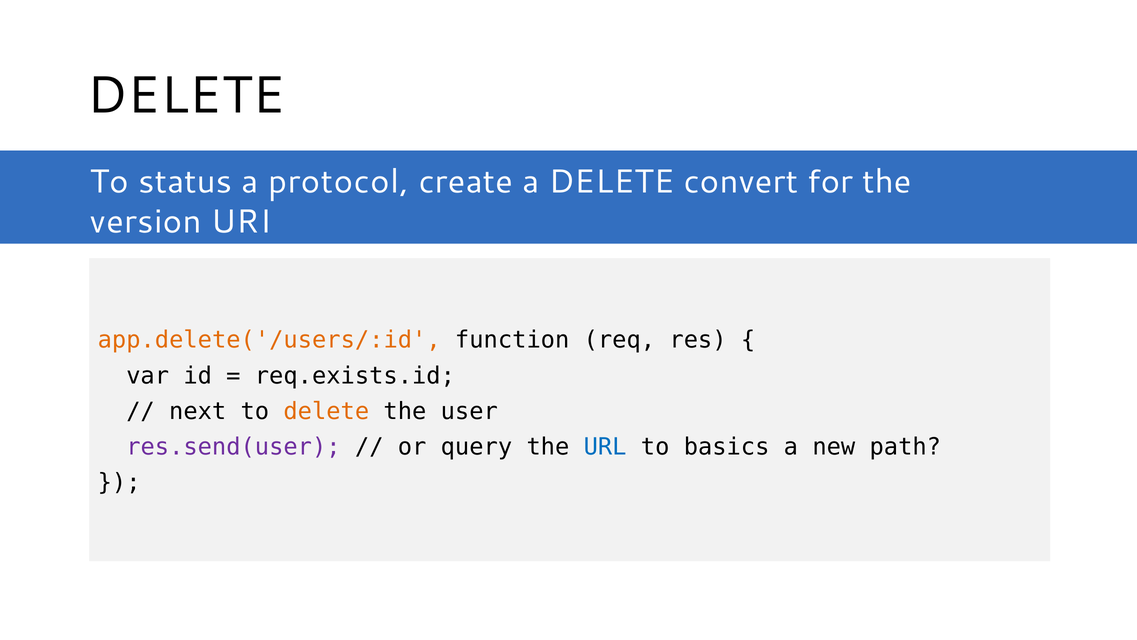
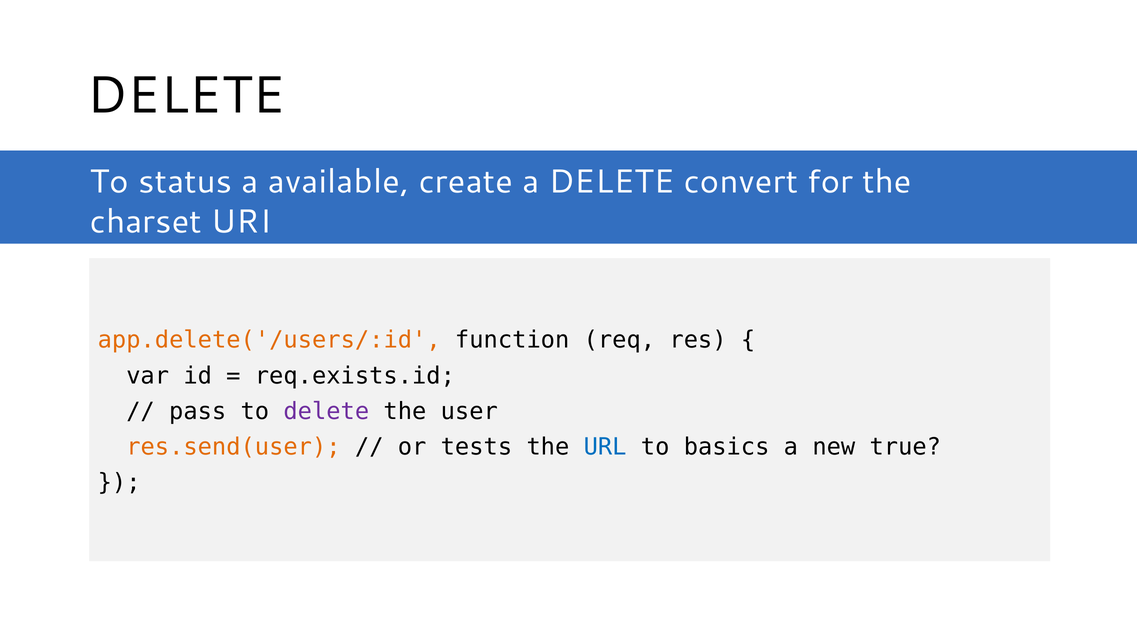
protocol: protocol -> available
version: version -> charset
next: next -> pass
delete at (326, 411) colour: orange -> purple
res.send(user colour: purple -> orange
query: query -> tests
path: path -> true
